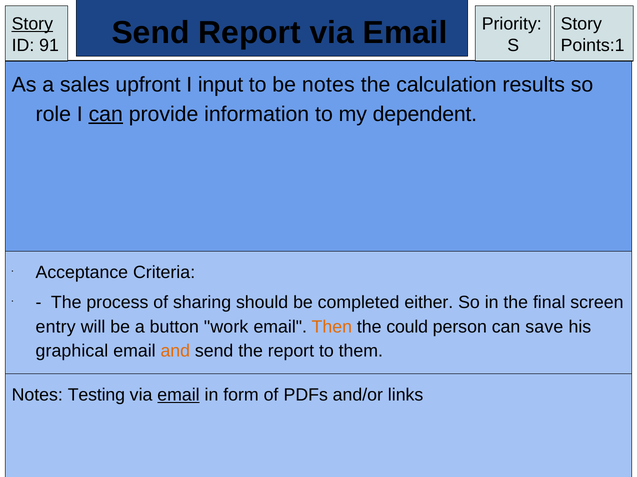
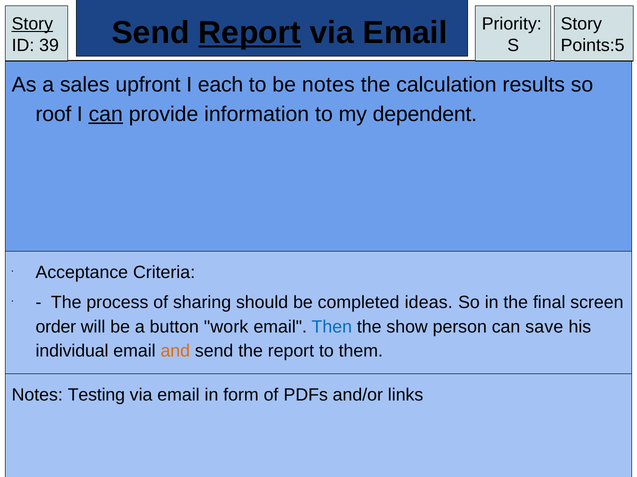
Report at (250, 33) underline: none -> present
91: 91 -> 39
Points:1: Points:1 -> Points:5
input: input -> each
role: role -> roof
either: either -> ideas
entry: entry -> order
Then colour: orange -> blue
could: could -> show
graphical: graphical -> individual
email at (178, 396) underline: present -> none
